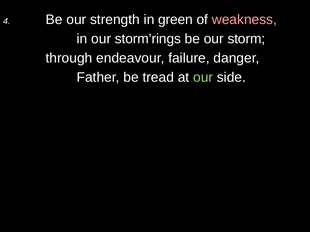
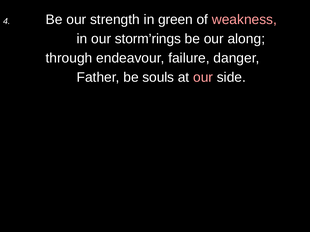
storm: storm -> along
tread: tread -> souls
our at (203, 77) colour: light green -> pink
